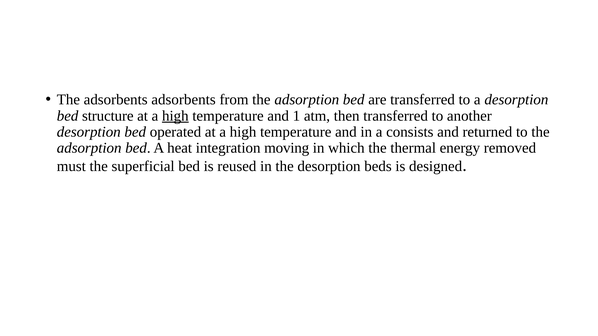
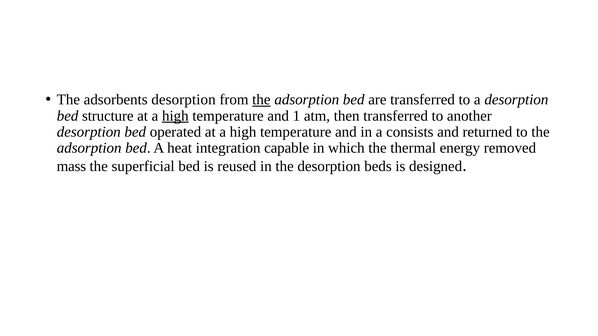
adsorbents adsorbents: adsorbents -> desorption
the at (261, 100) underline: none -> present
moving: moving -> capable
must: must -> mass
